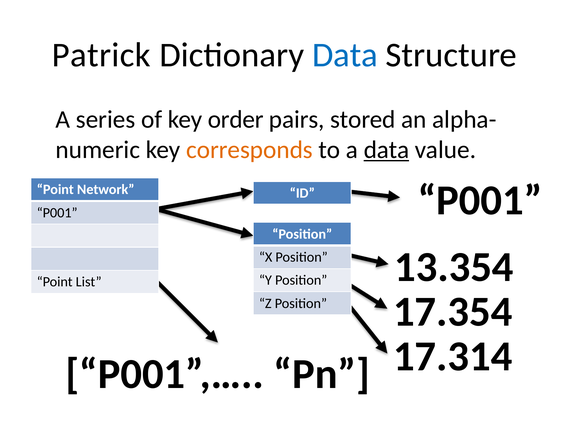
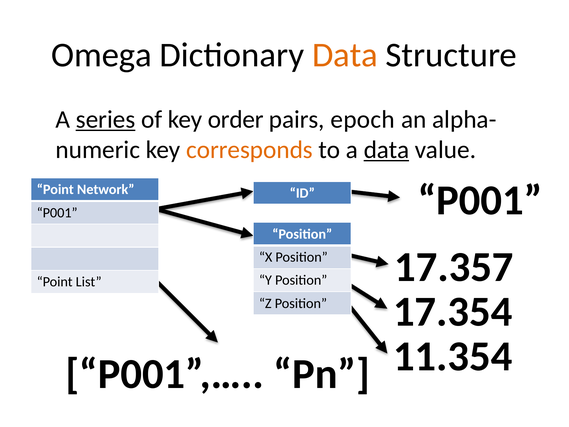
Patrick: Patrick -> Omega
Data at (345, 55) colour: blue -> orange
series underline: none -> present
stored: stored -> epoch
13.354: 13.354 -> 17.357
17.314: 17.314 -> 11.354
